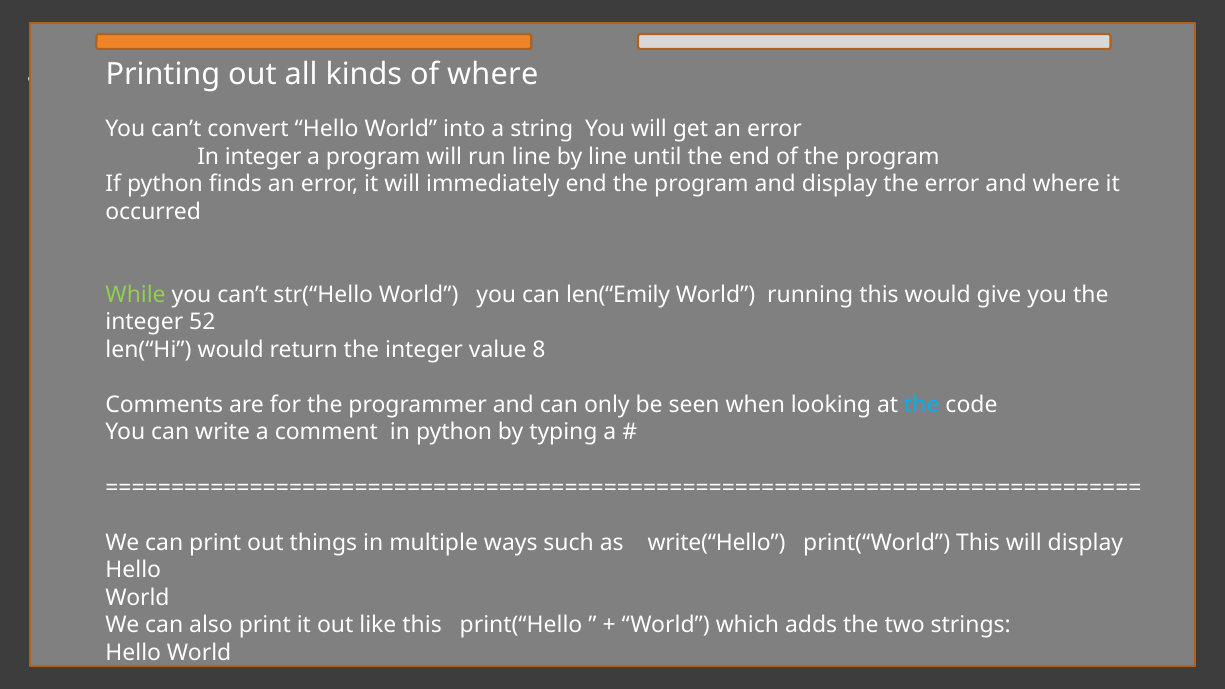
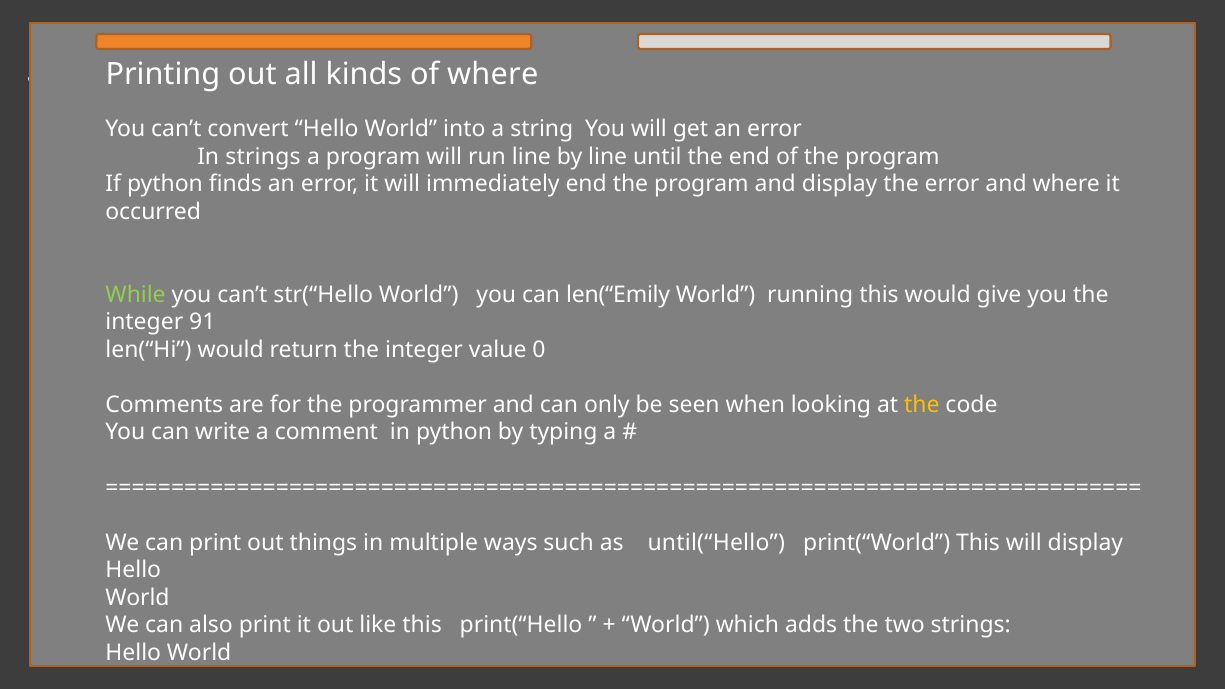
In integer: integer -> strings
52: 52 -> 91
8: 8 -> 0
the at (922, 405) colour: light blue -> yellow
write(“Hello: write(“Hello -> until(“Hello
